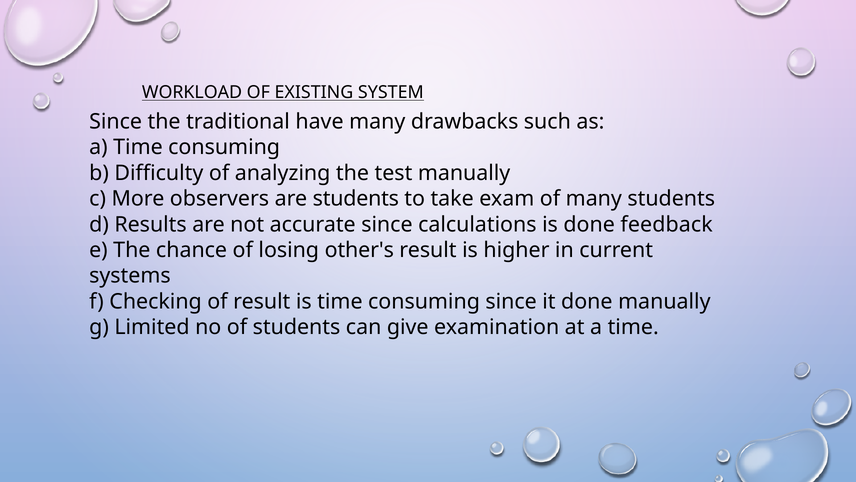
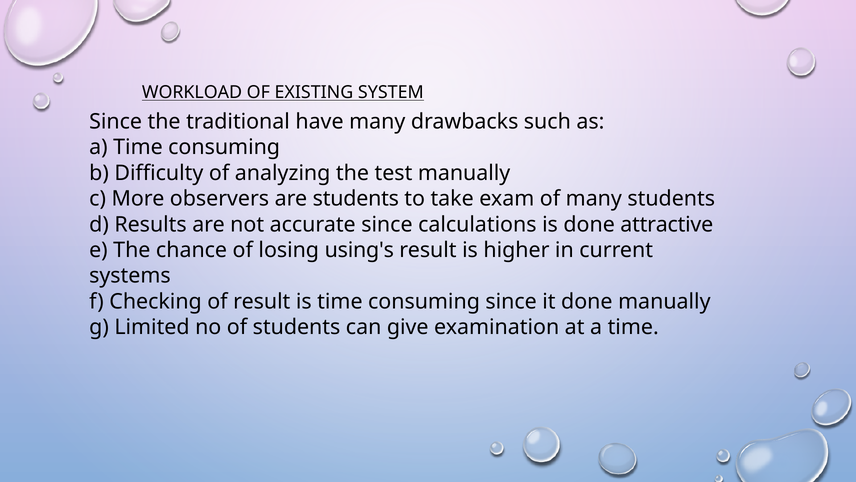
feedback: feedback -> attractive
other's: other's -> using's
